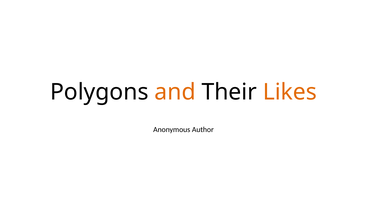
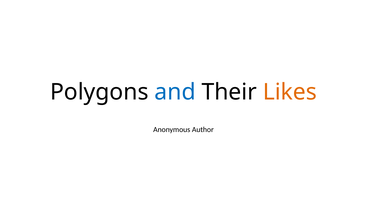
and colour: orange -> blue
